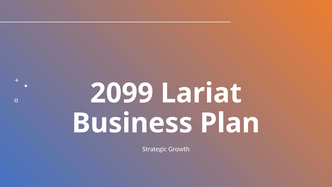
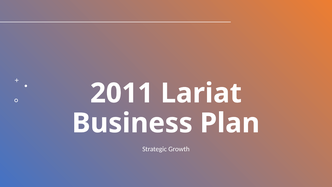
2099: 2099 -> 2011
